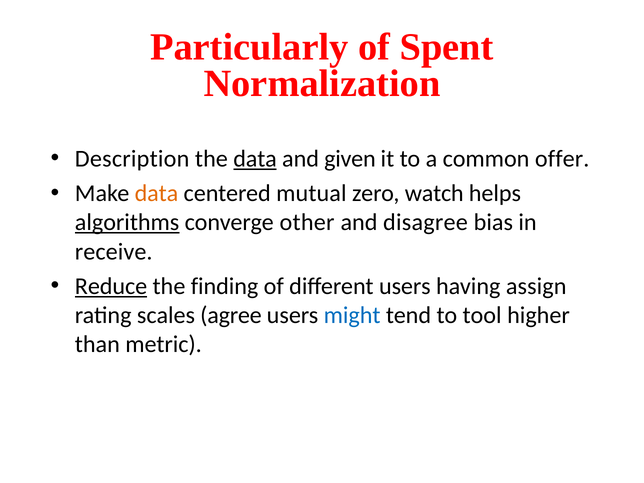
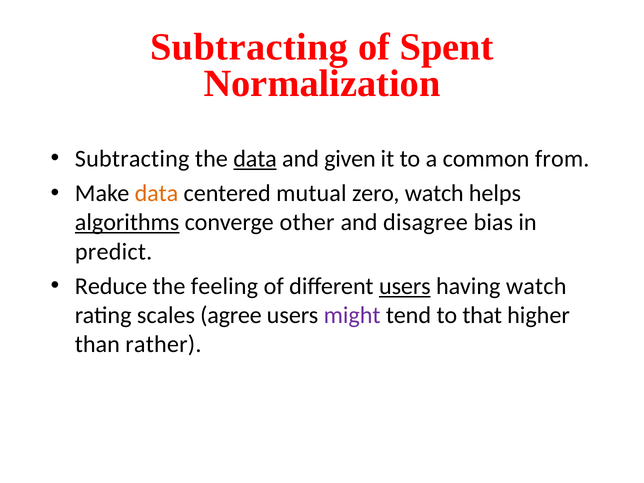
Particularly at (249, 47): Particularly -> Subtracting
Description at (132, 159): Description -> Subtracting
offer: offer -> from
receive: receive -> predict
Reduce underline: present -> none
finding: finding -> feeling
users at (405, 286) underline: none -> present
having assign: assign -> watch
might colour: blue -> purple
tool: tool -> that
metric: metric -> rather
